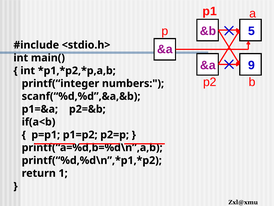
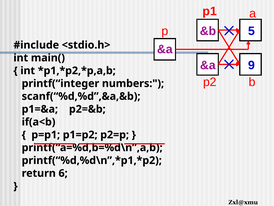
1: 1 -> 6
